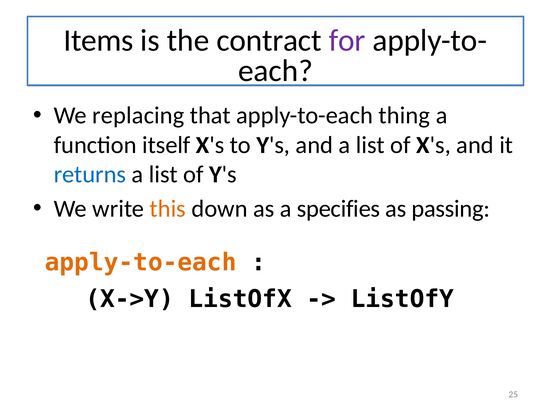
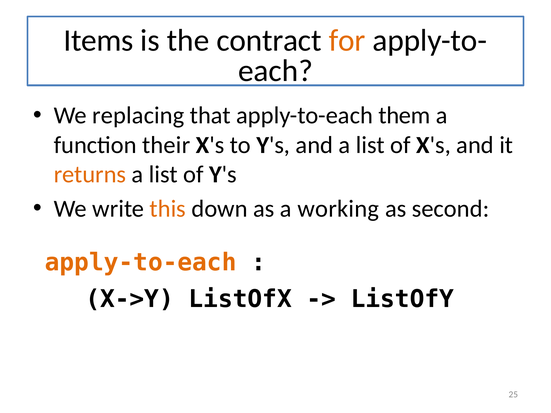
for colour: purple -> orange
thing: thing -> them
itself: itself -> their
returns colour: blue -> orange
specifies: specifies -> working
passing: passing -> second
